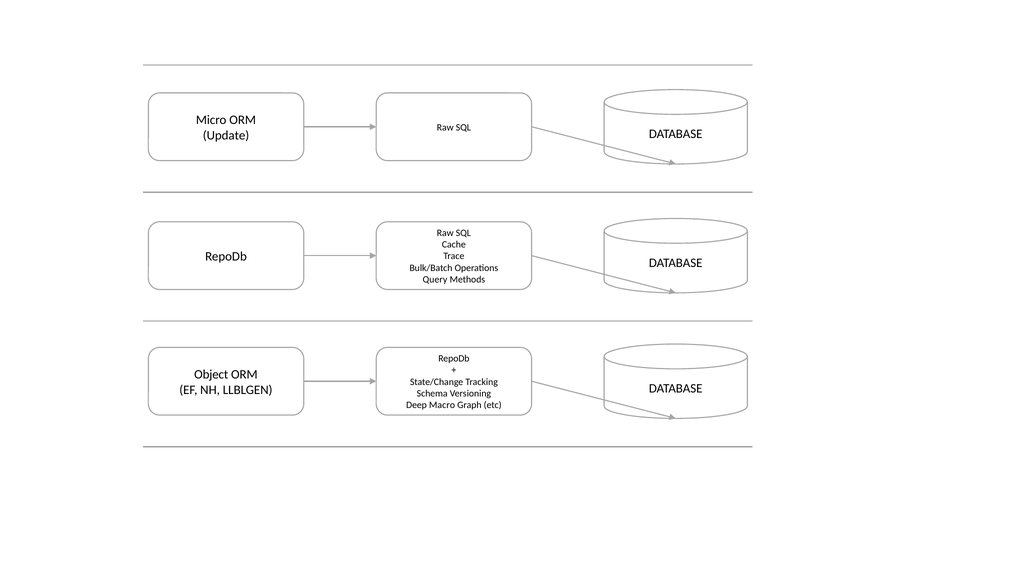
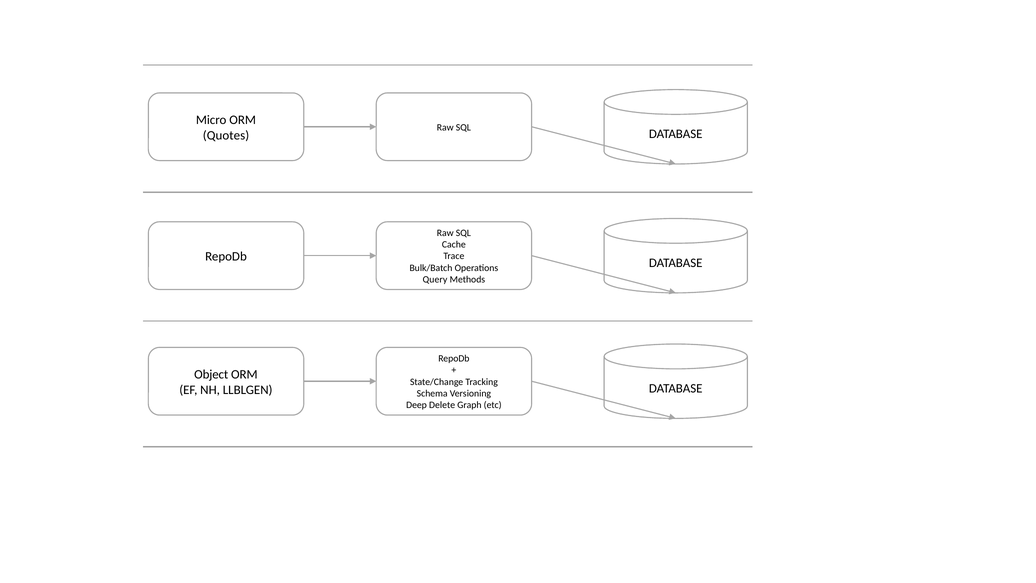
Update: Update -> Quotes
Macro: Macro -> Delete
